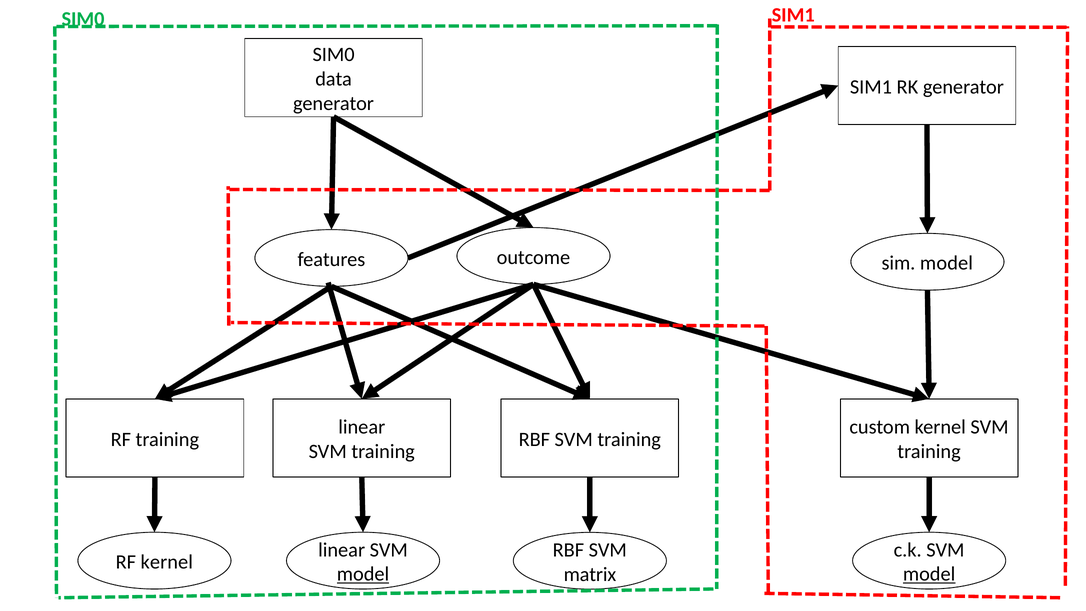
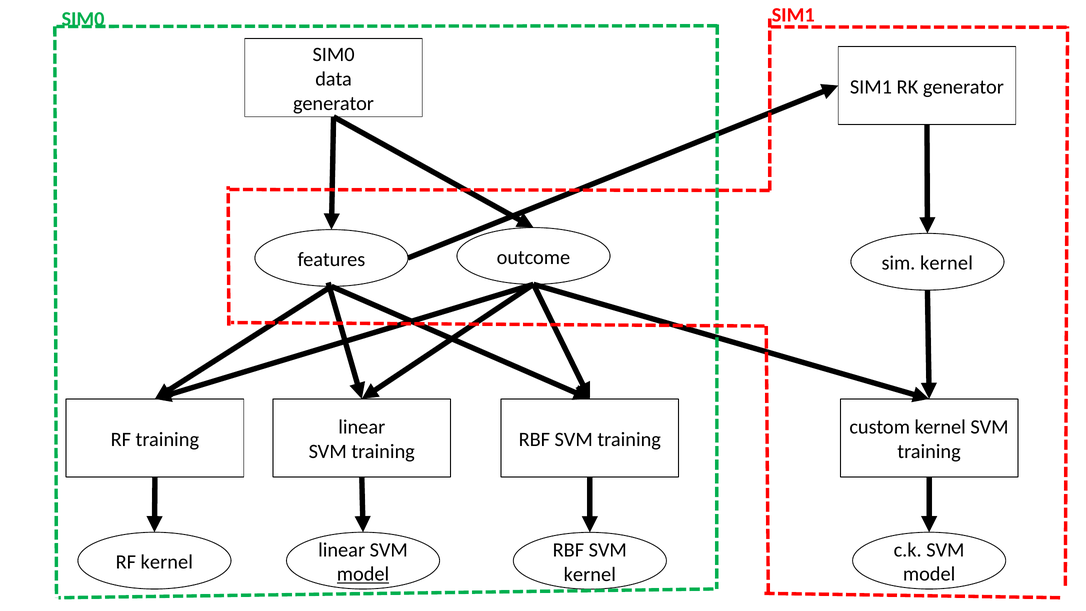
sim model: model -> kernel
model at (929, 574) underline: present -> none
matrix at (590, 574): matrix -> kernel
